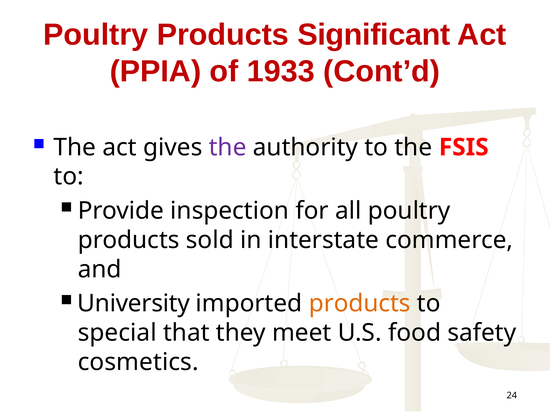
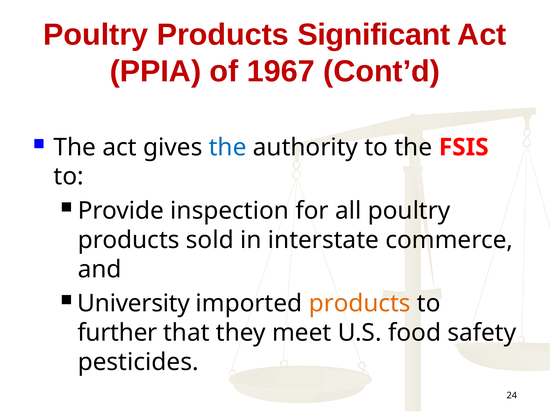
1933: 1933 -> 1967
the at (228, 147) colour: purple -> blue
special: special -> further
cosmetics: cosmetics -> pesticides
